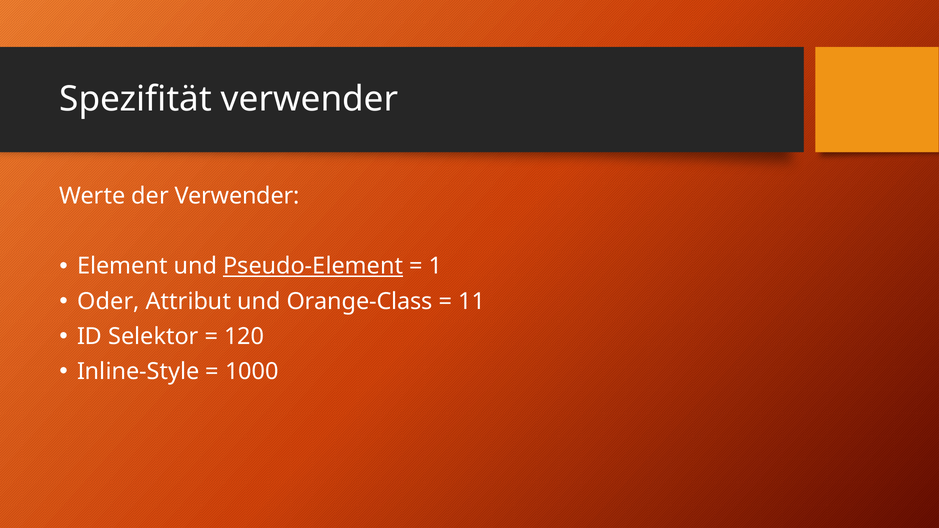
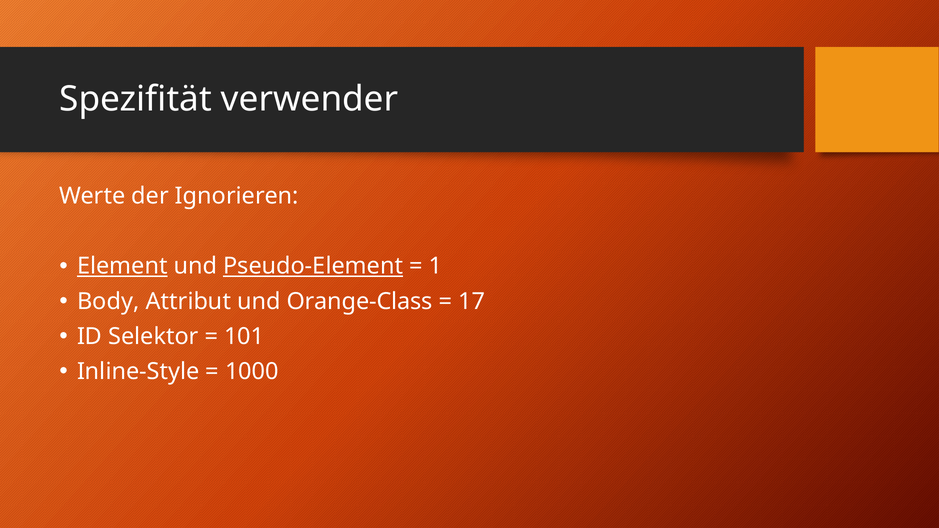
der Verwender: Verwender -> Ignorieren
Element underline: none -> present
Oder: Oder -> Body
11: 11 -> 17
120: 120 -> 101
